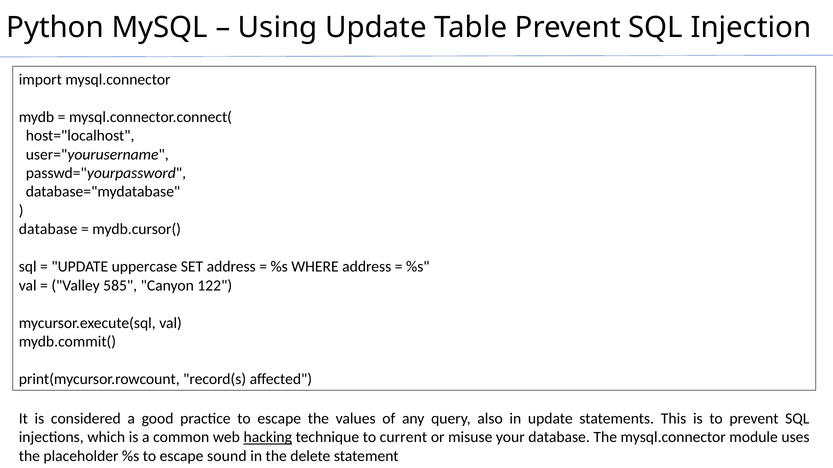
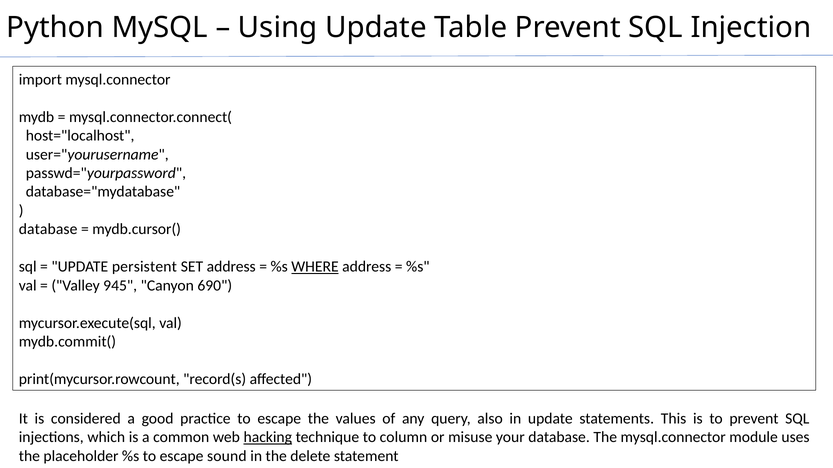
uppercase: uppercase -> persistent
WHERE underline: none -> present
585: 585 -> 945
122: 122 -> 690
current: current -> column
